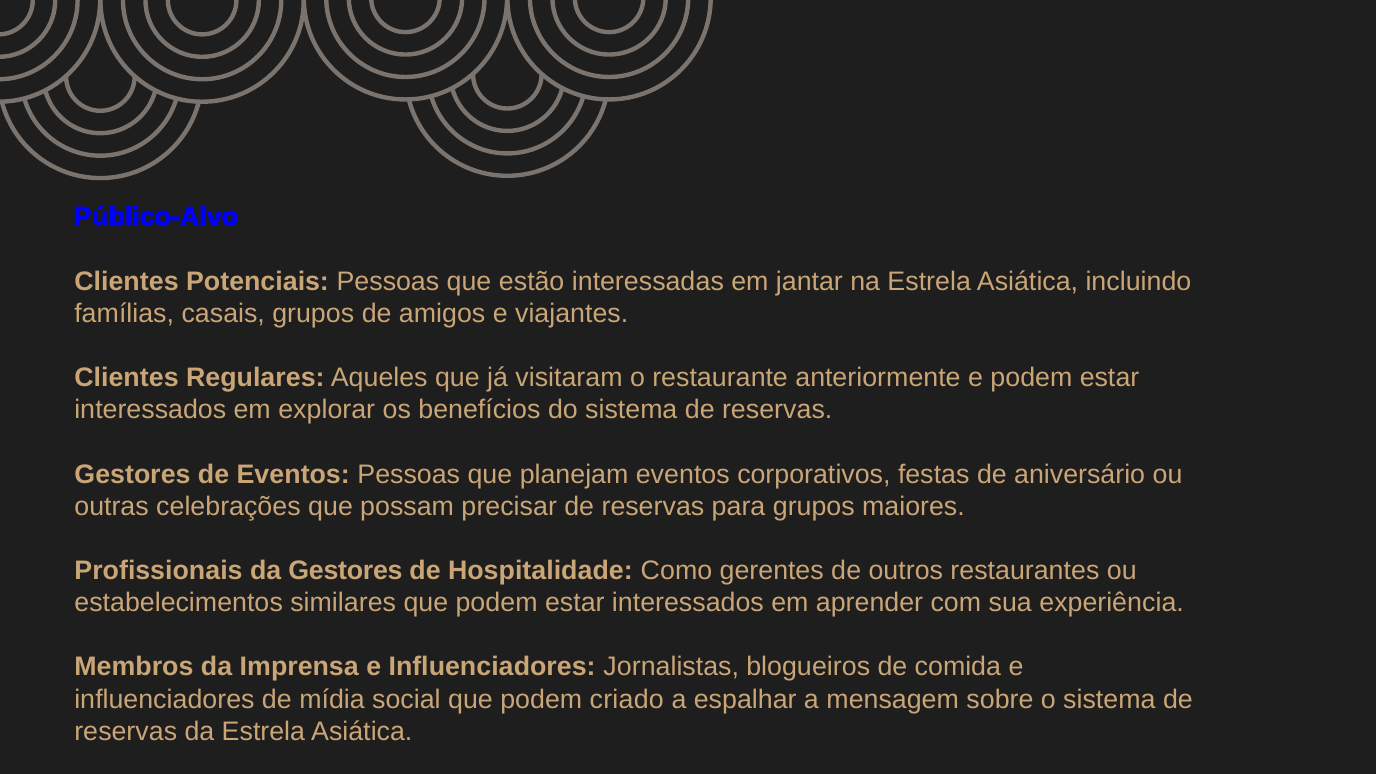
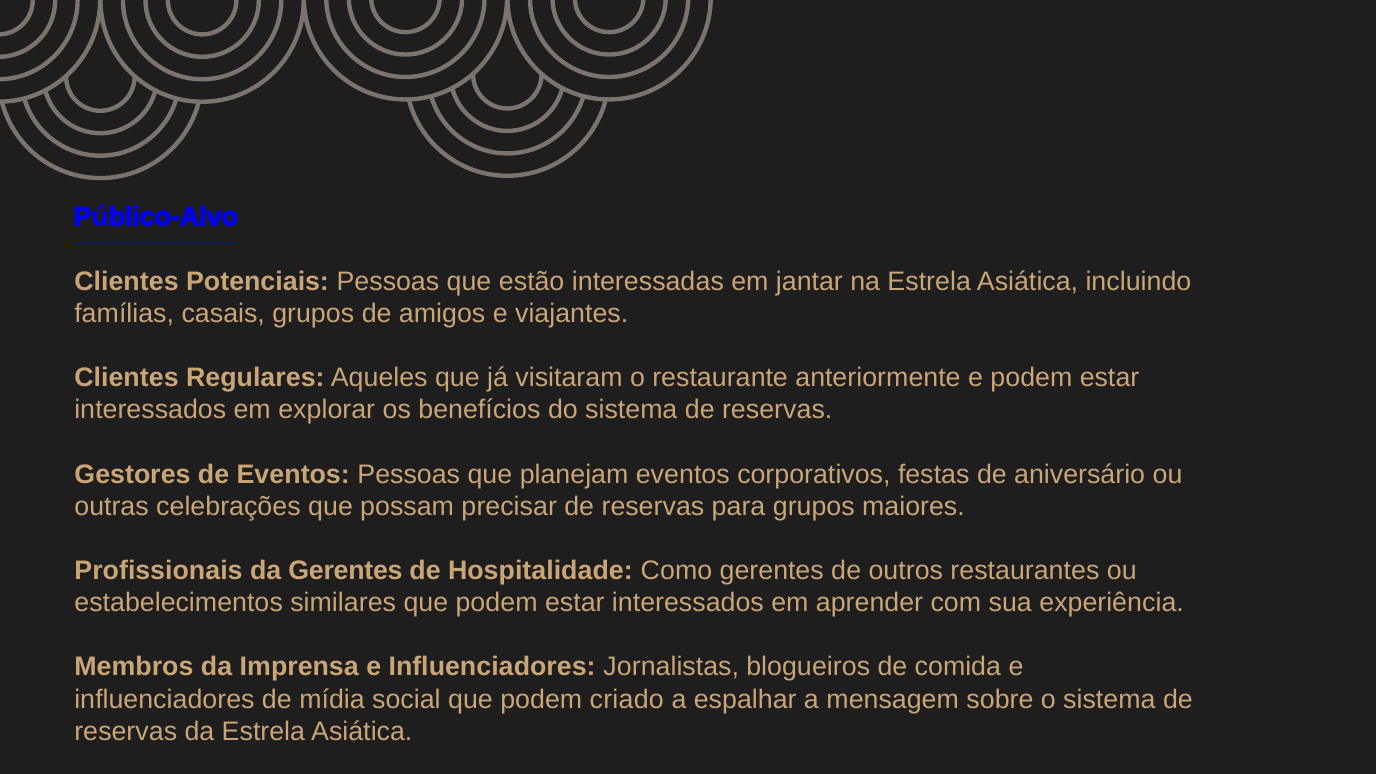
da Gestores: Gestores -> Gerentes
